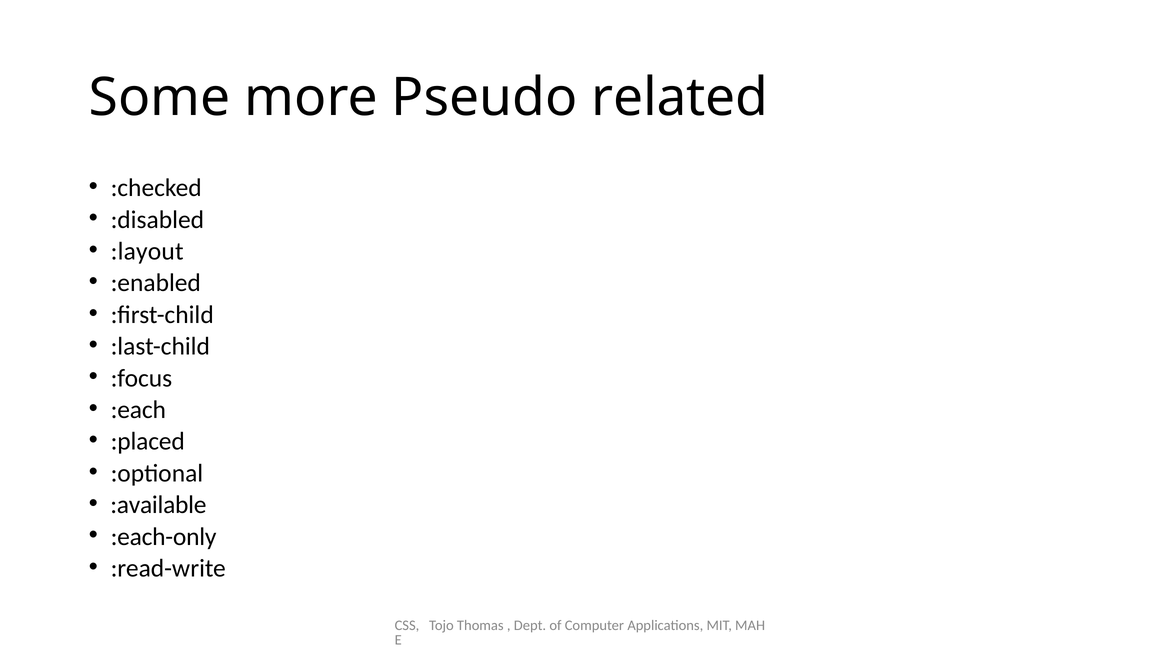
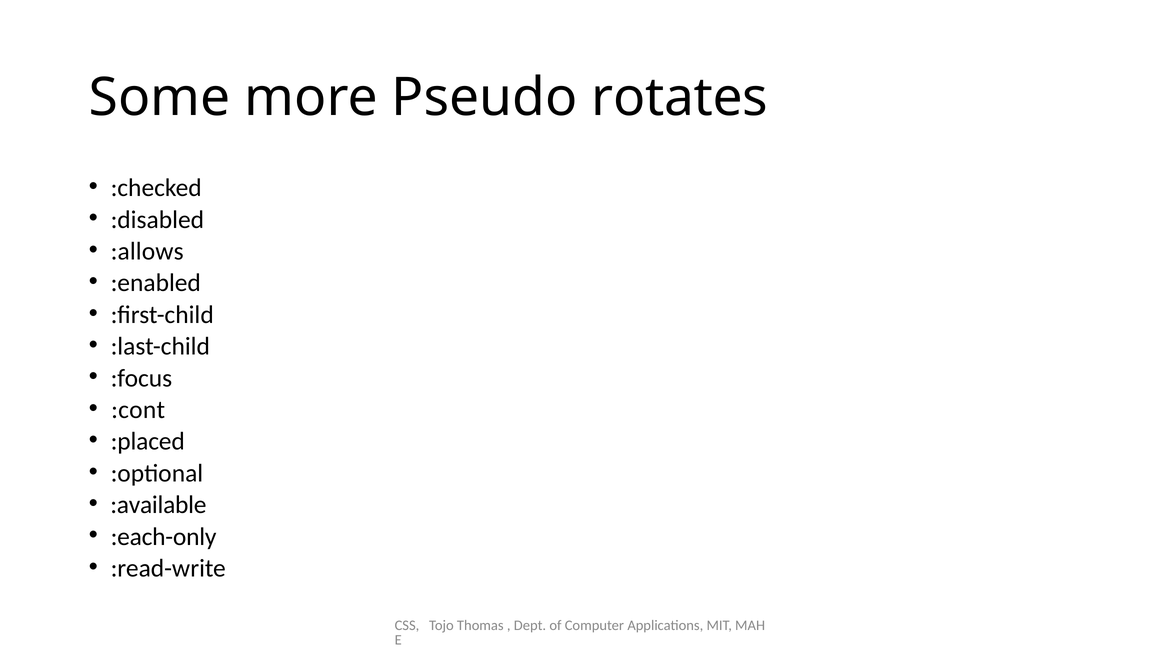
related: related -> rotates
:layout: :layout -> :allows
:each: :each -> :cont
